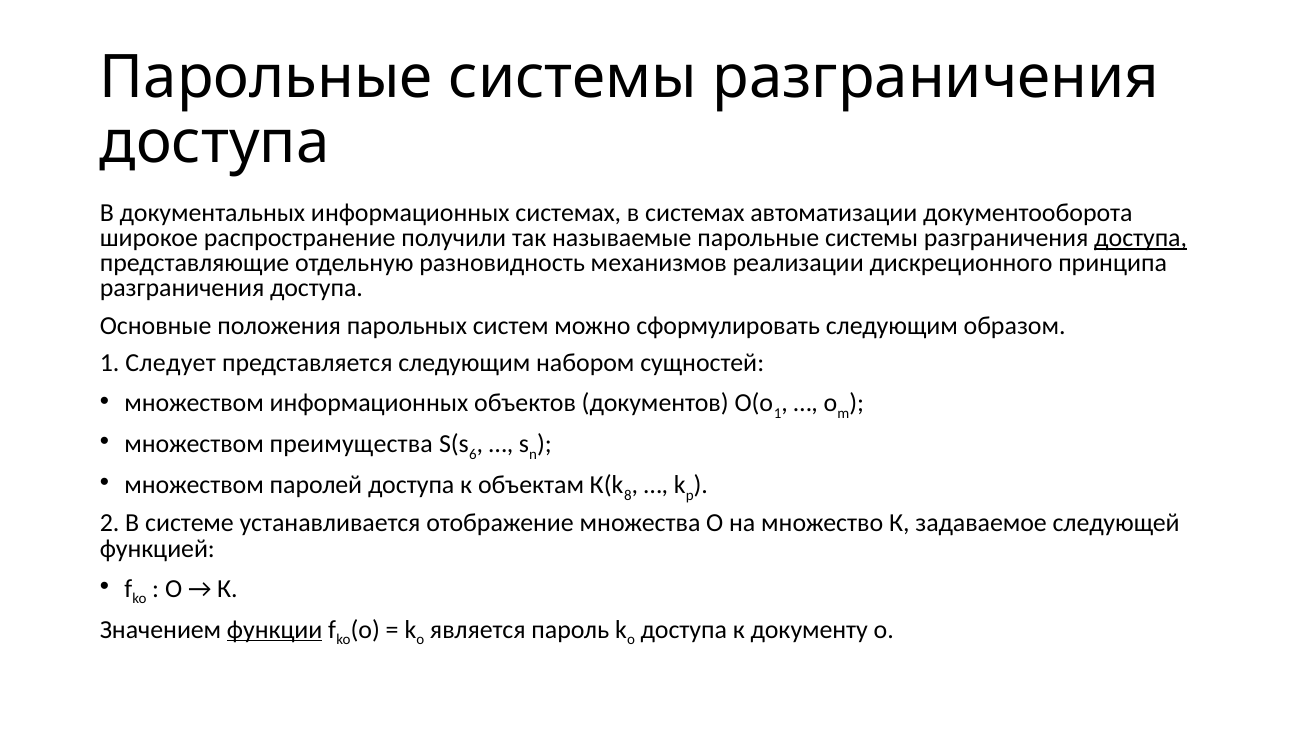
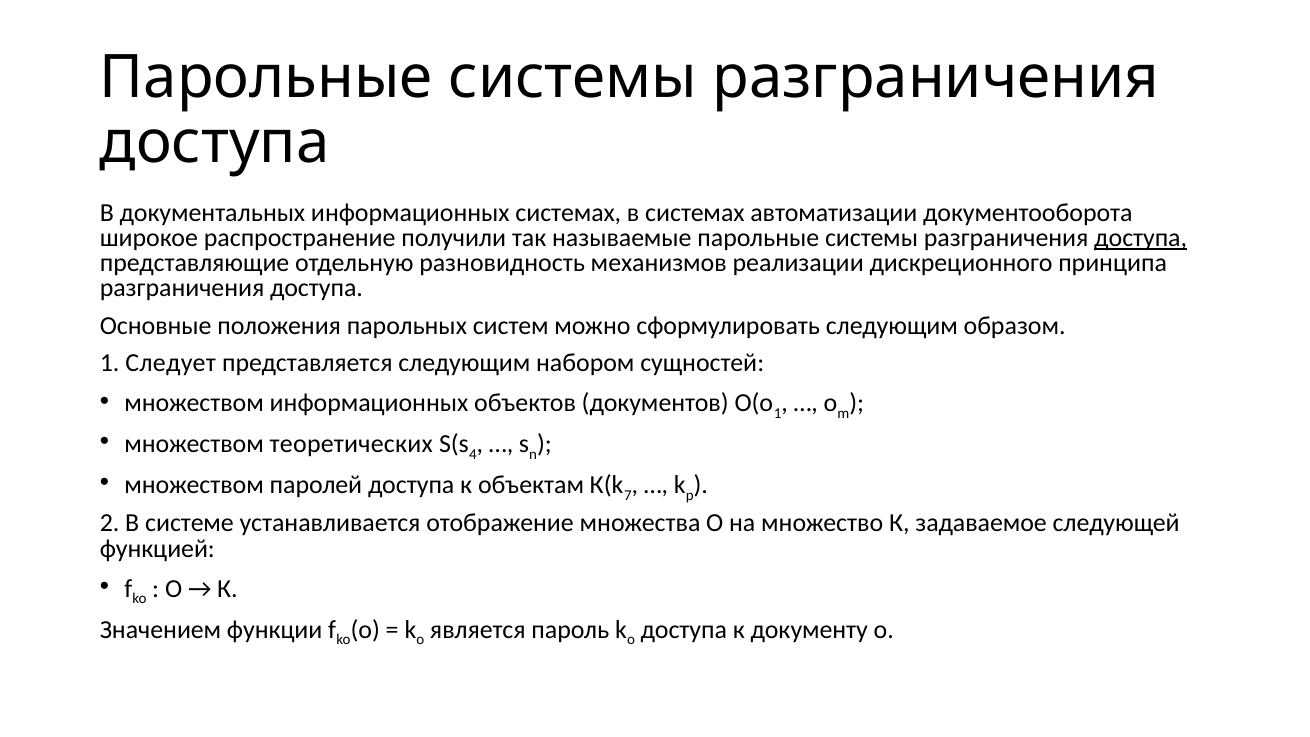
преимущества: преимущества -> теоретических
6: 6 -> 4
8: 8 -> 7
функции underline: present -> none
